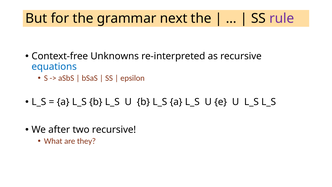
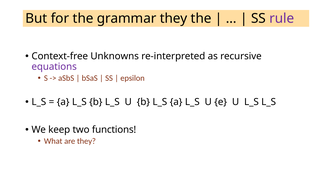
grammar next: next -> they
equations colour: blue -> purple
after: after -> keep
two recursive: recursive -> functions
